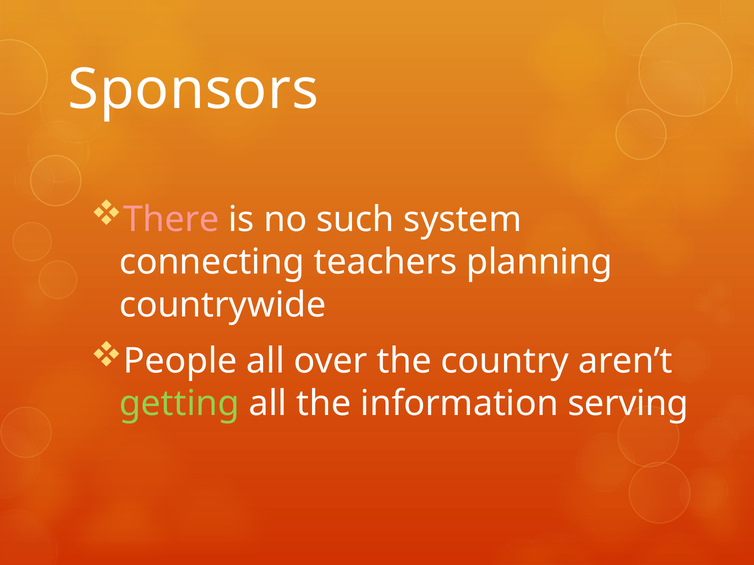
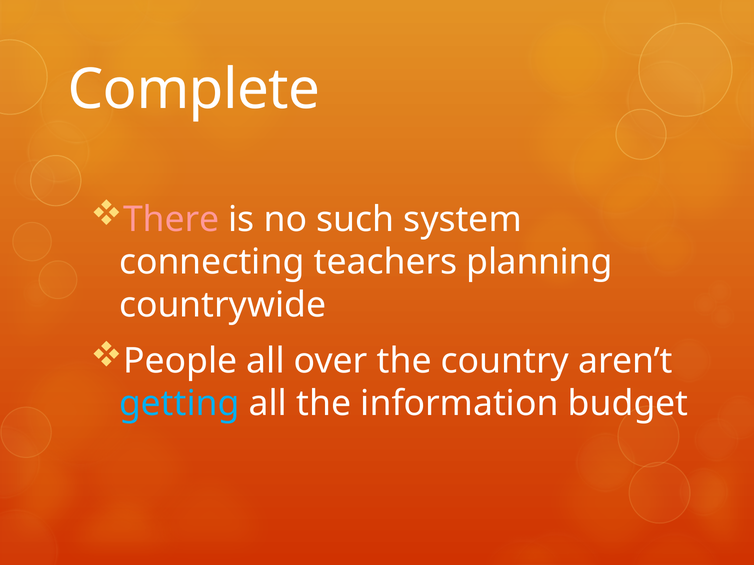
Sponsors: Sponsors -> Complete
getting colour: light green -> light blue
serving: serving -> budget
